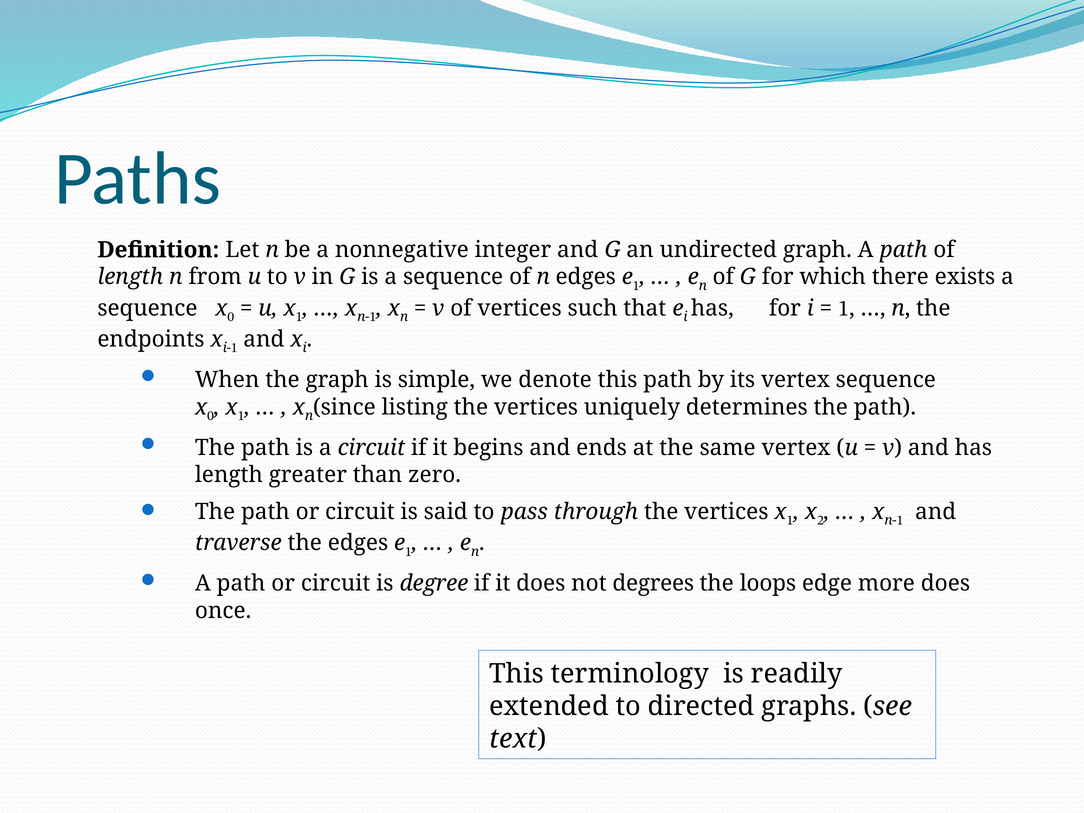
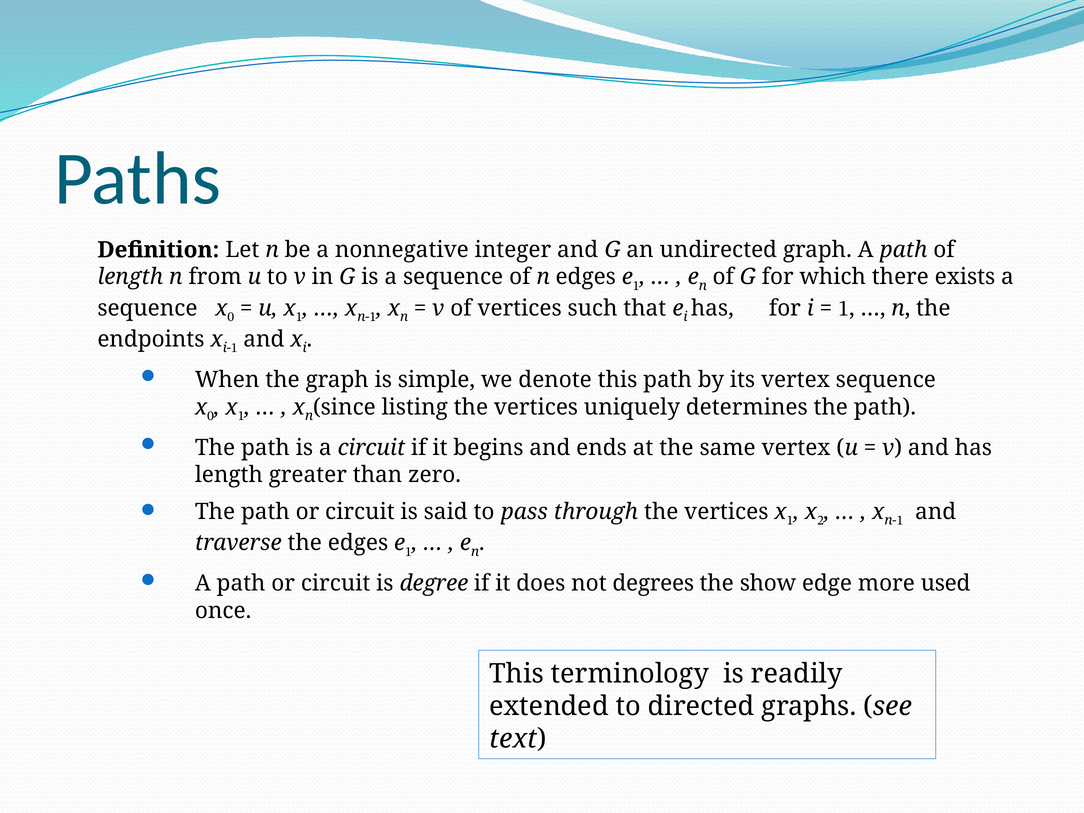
loops: loops -> show
more does: does -> used
